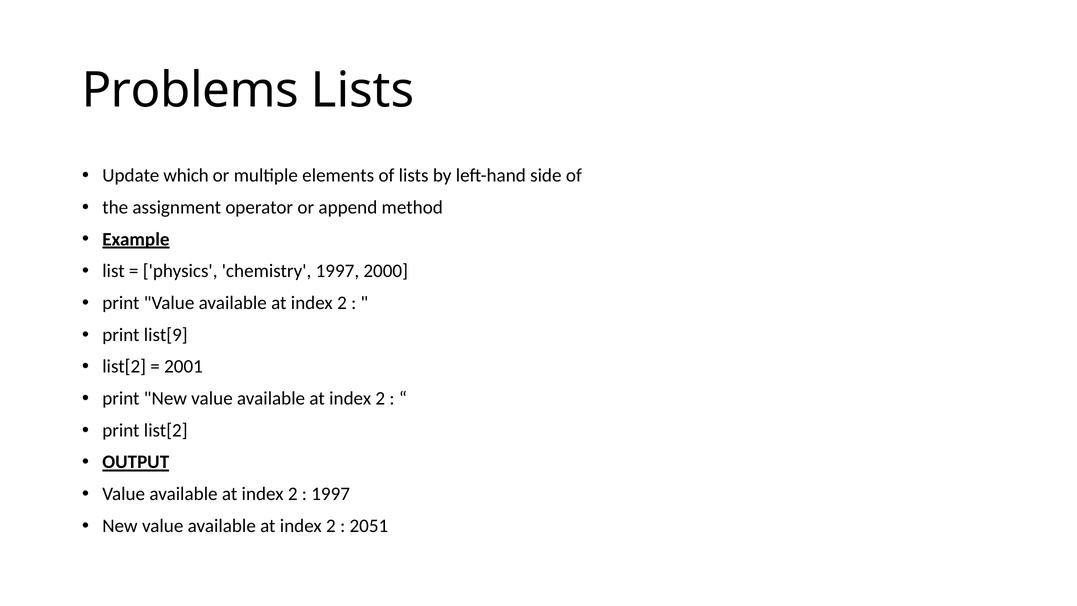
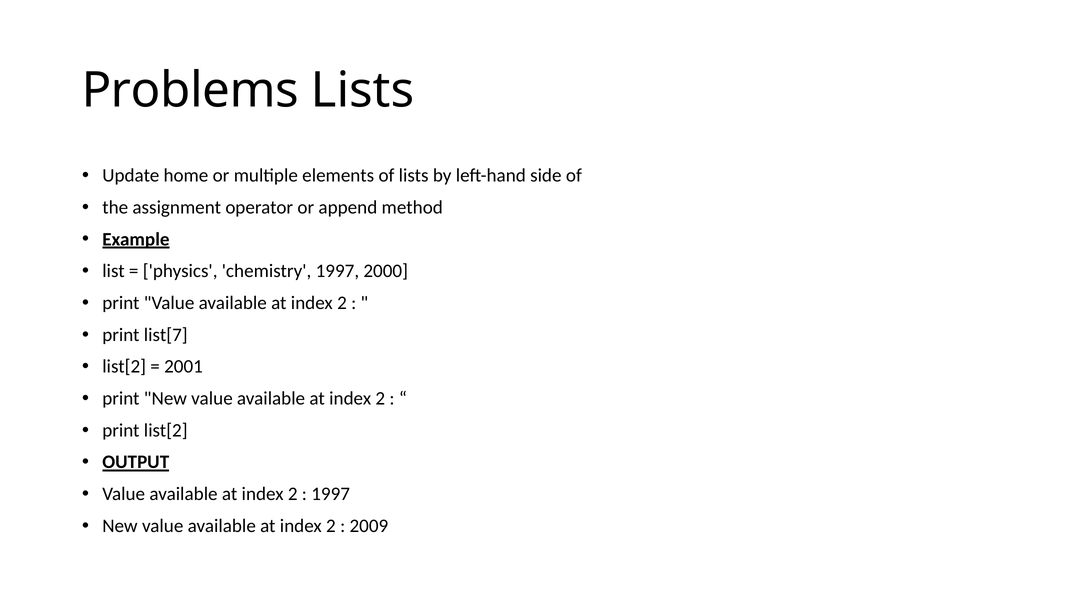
which: which -> home
list[9: list[9 -> list[7
2051: 2051 -> 2009
